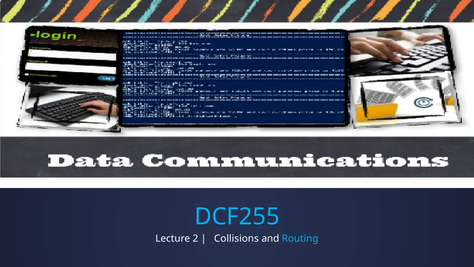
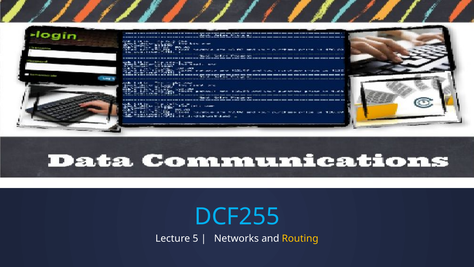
2: 2 -> 5
Collisions: Collisions -> Networks
Routing colour: light blue -> yellow
